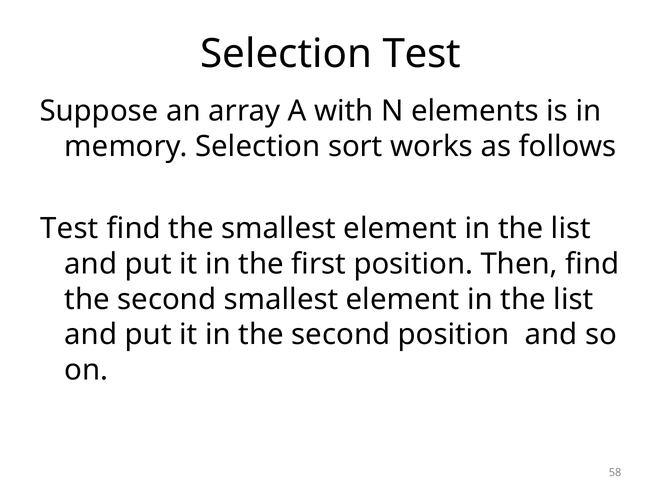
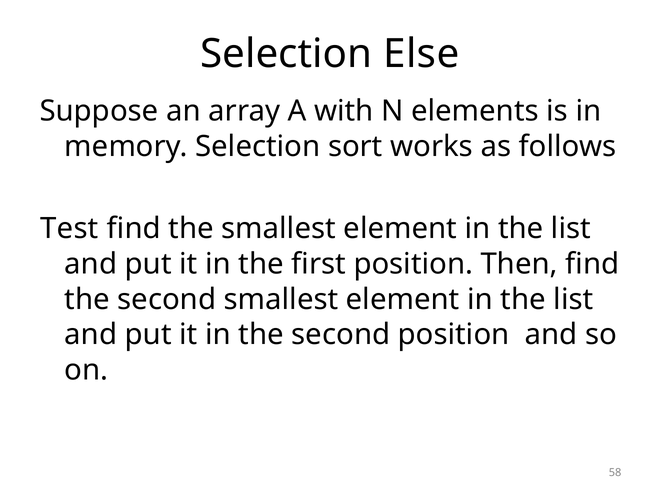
Selection Test: Test -> Else
